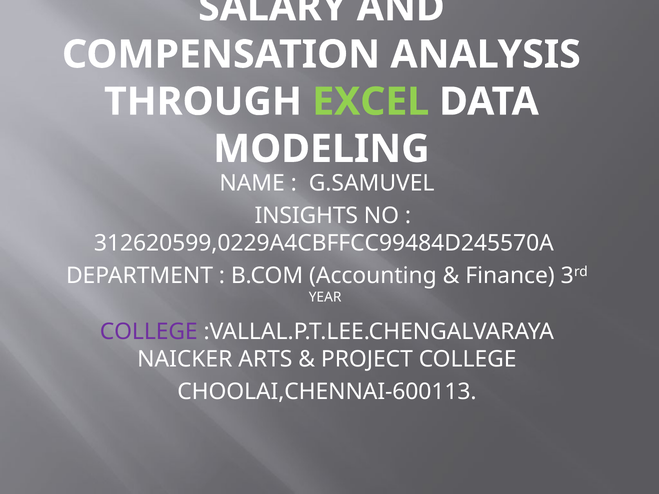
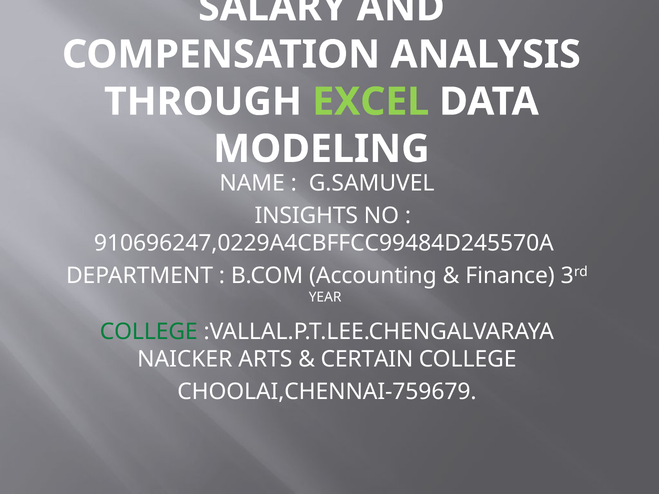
312620599,0229A4CBFFCC99484D245570A: 312620599,0229A4CBFFCC99484D245570A -> 910696247,0229A4CBFFCC99484D245570A
COLLEGE at (149, 332) colour: purple -> green
PROJECT: PROJECT -> CERTAIN
CHOOLAI,CHENNAI-600113: CHOOLAI,CHENNAI-600113 -> CHOOLAI,CHENNAI-759679
